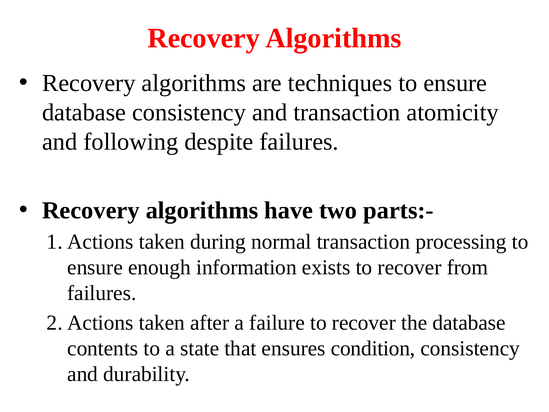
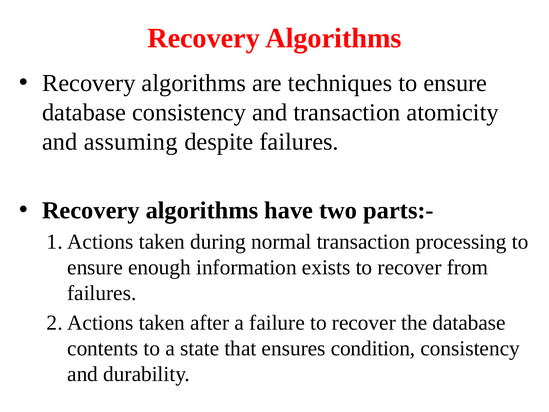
following: following -> assuming
